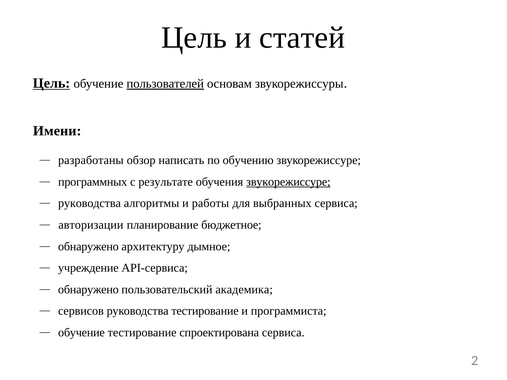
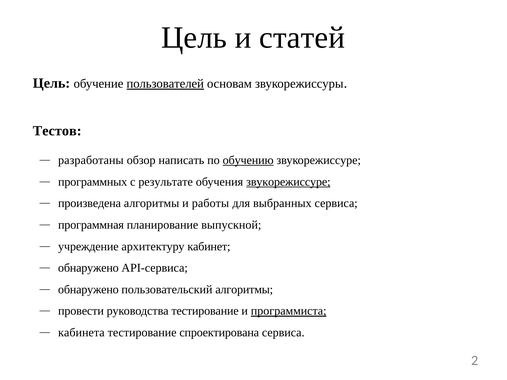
Цель at (51, 83) underline: present -> none
Имени: Имени -> Тестов
обучению underline: none -> present
руководства at (90, 203): руководства -> произведена
авторизации: авторизации -> программная
бюджетное: бюджетное -> выпускной
обнаружено at (88, 247): обнаружено -> учреждение
дымное: дымное -> кабинет
учреждение at (88, 268): учреждение -> обнаружено
пользовательский академика: академика -> алгоритмы
сервисов: сервисов -> провести
программиста underline: none -> present
обучение at (81, 333): обучение -> кабинета
